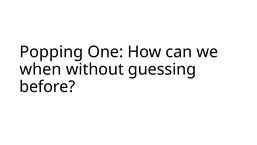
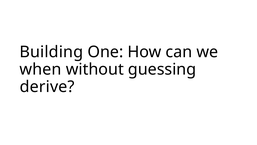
Popping: Popping -> Building
before: before -> derive
